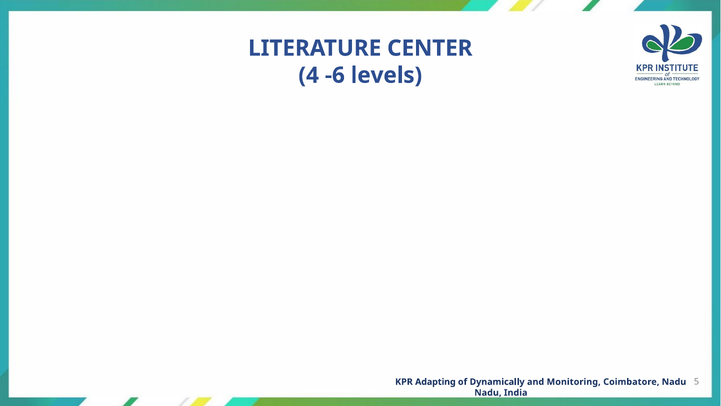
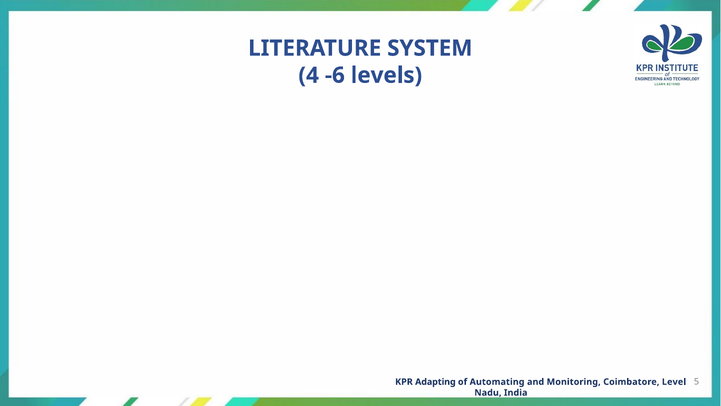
CENTER: CENTER -> SYSTEM
Dynamically: Dynamically -> Automating
Coimbatore Nadu: Nadu -> Level
